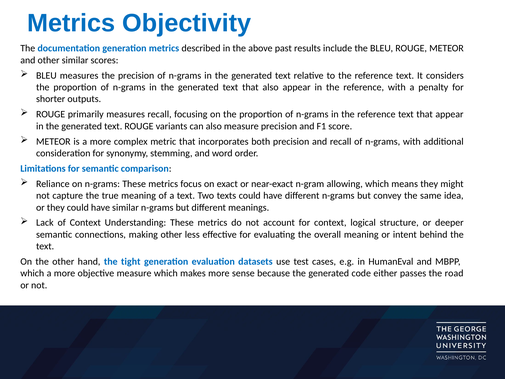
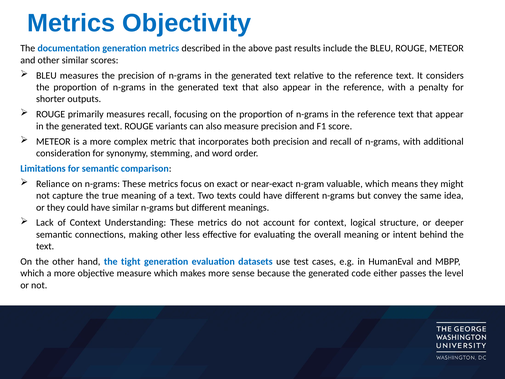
allowing: allowing -> valuable
road: road -> level
